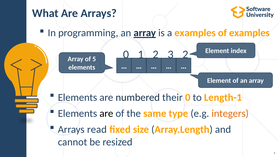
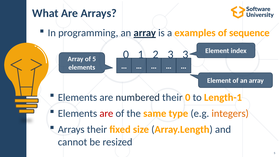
of examples: examples -> sequence
3 2: 2 -> 3
are at (106, 113) colour: black -> red
Arrays read: read -> their
